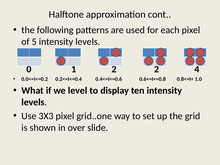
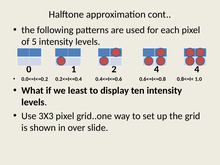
2 2: 2 -> 4
level: level -> least
